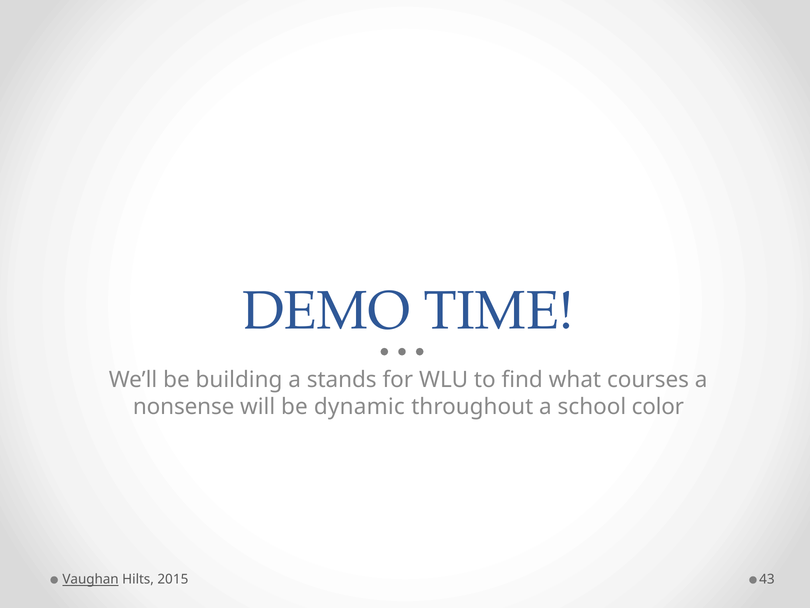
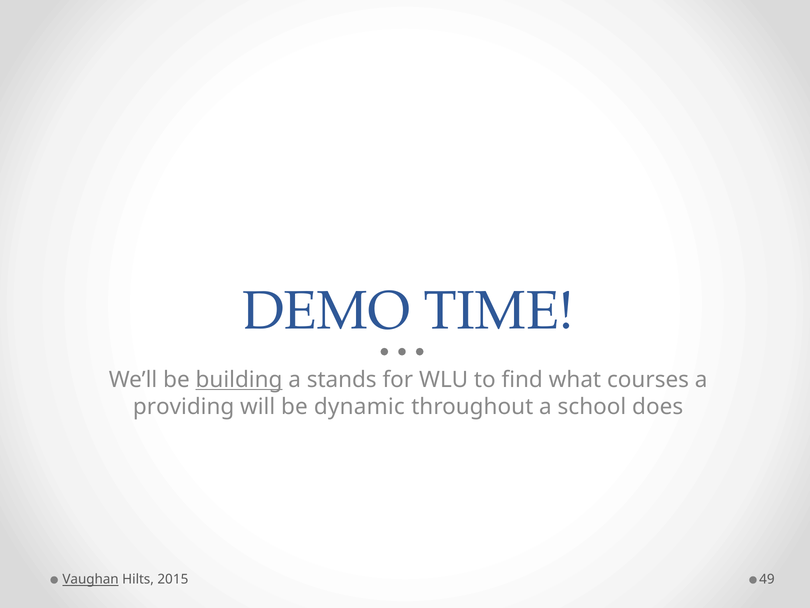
building underline: none -> present
nonsense: nonsense -> providing
color: color -> does
43: 43 -> 49
